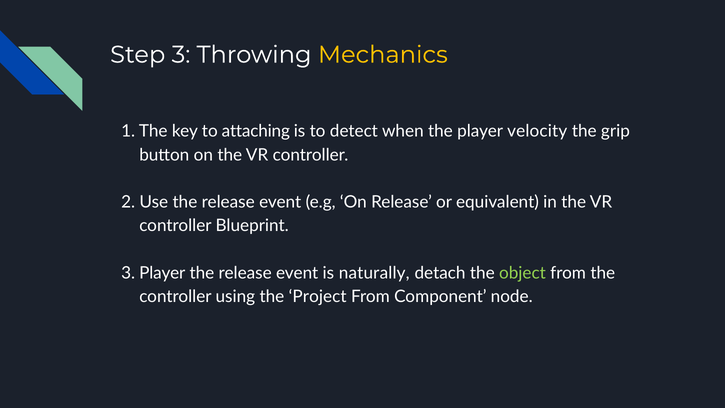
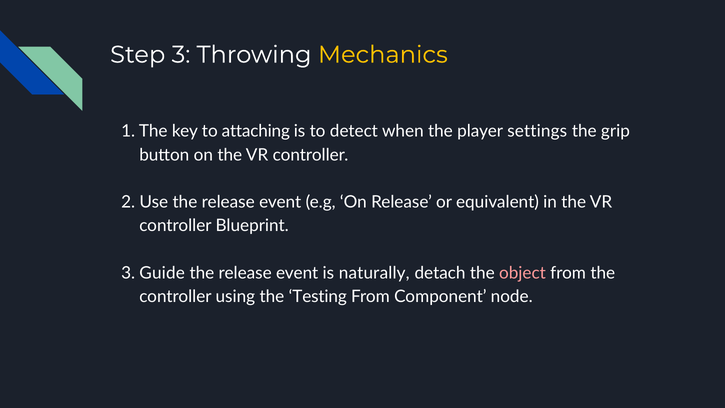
velocity: velocity -> settings
3 Player: Player -> Guide
object colour: light green -> pink
Project: Project -> Testing
